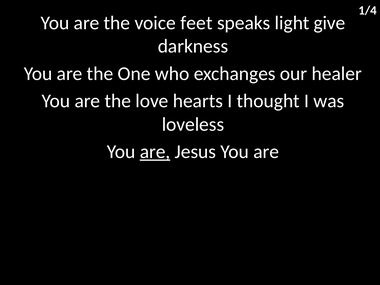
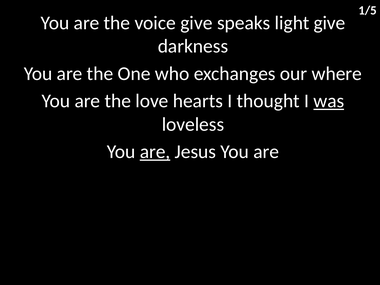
1/4: 1/4 -> 1/5
voice feet: feet -> give
healer: healer -> where
was underline: none -> present
